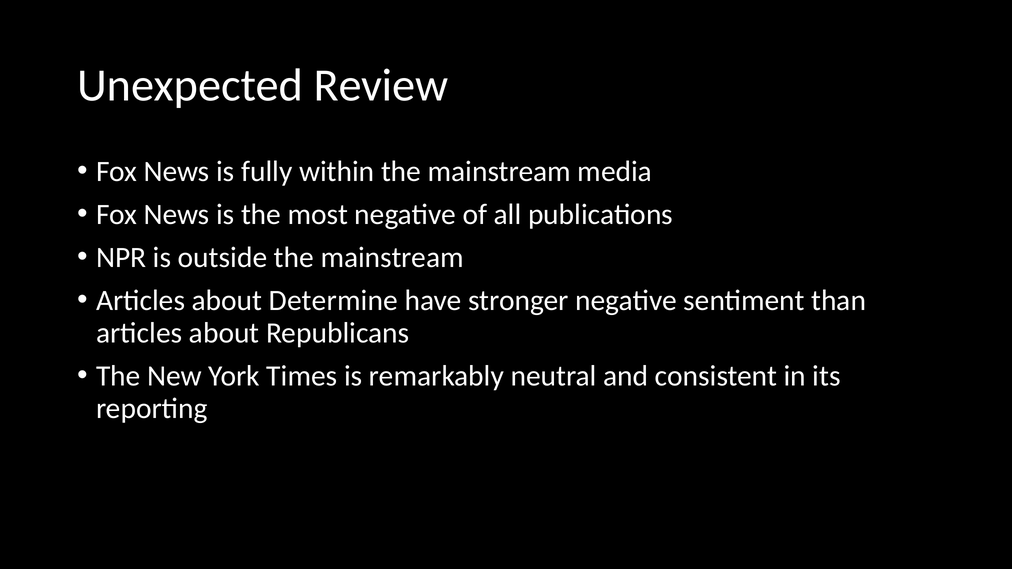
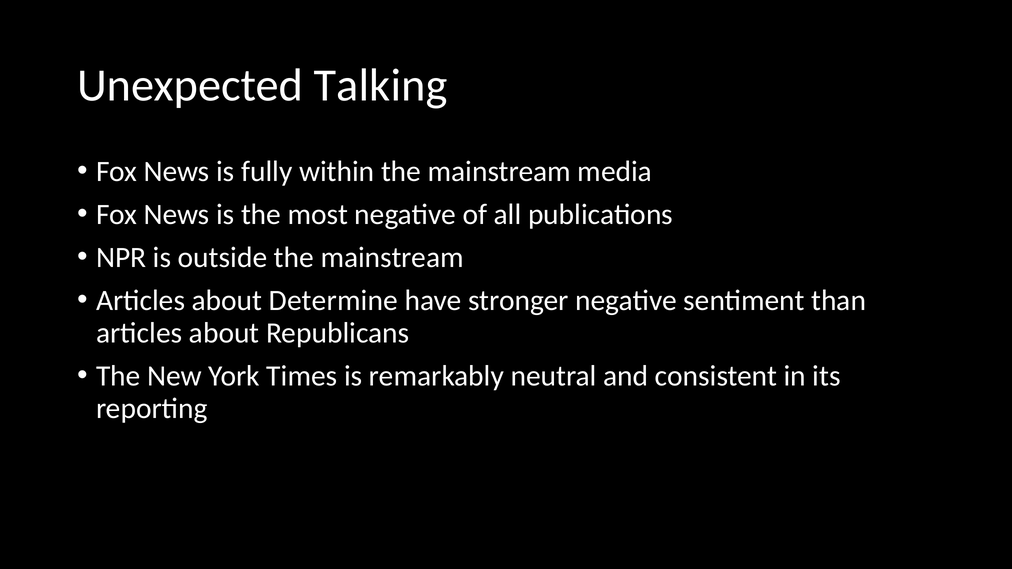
Review: Review -> Talking
